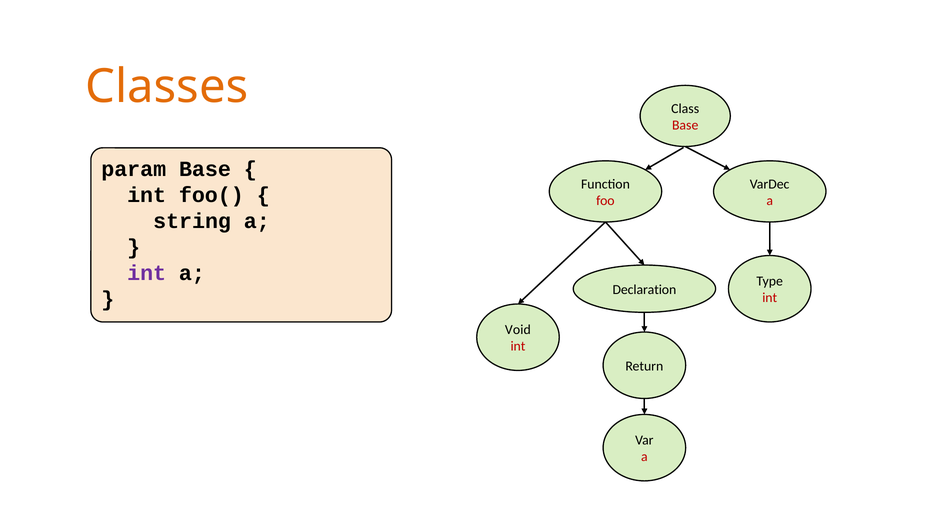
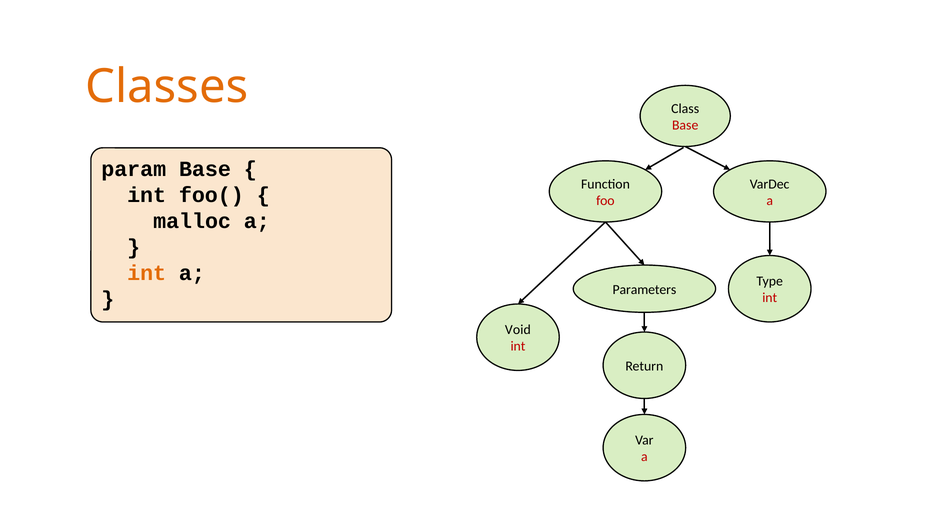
string: string -> malloc
int at (147, 273) colour: purple -> orange
Declaration: Declaration -> Parameters
